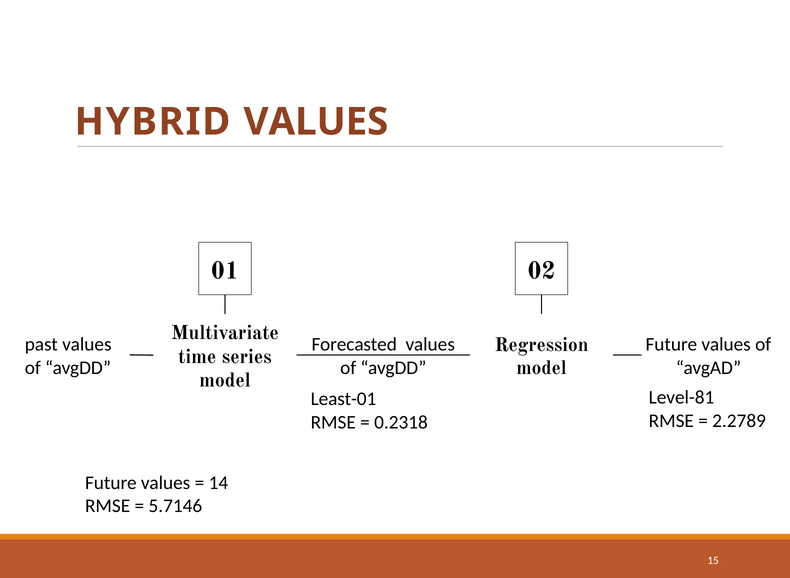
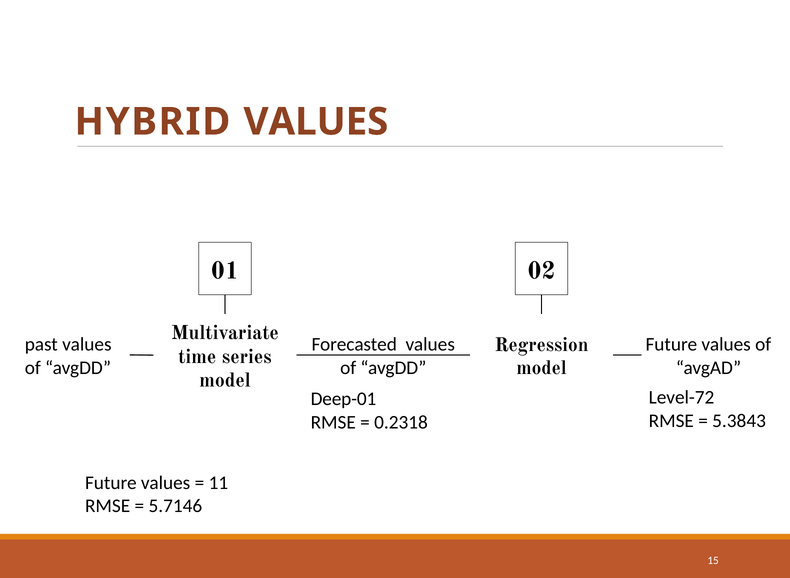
Level-81: Level-81 -> Level-72
Least-01: Least-01 -> Deep-01
2.2789: 2.2789 -> 5.3843
14: 14 -> 11
